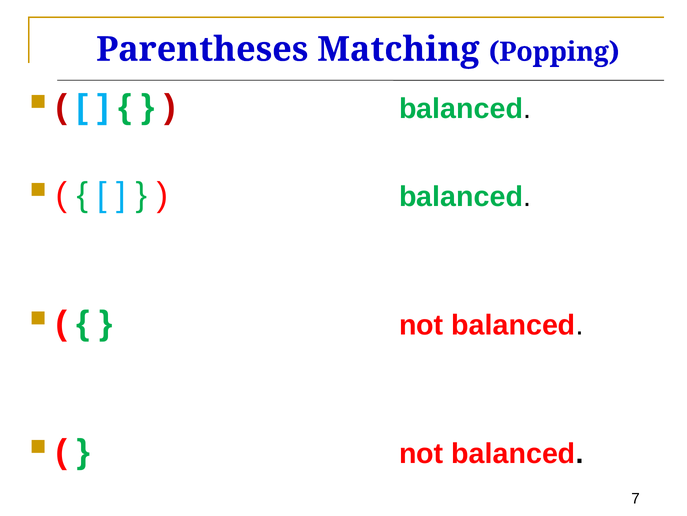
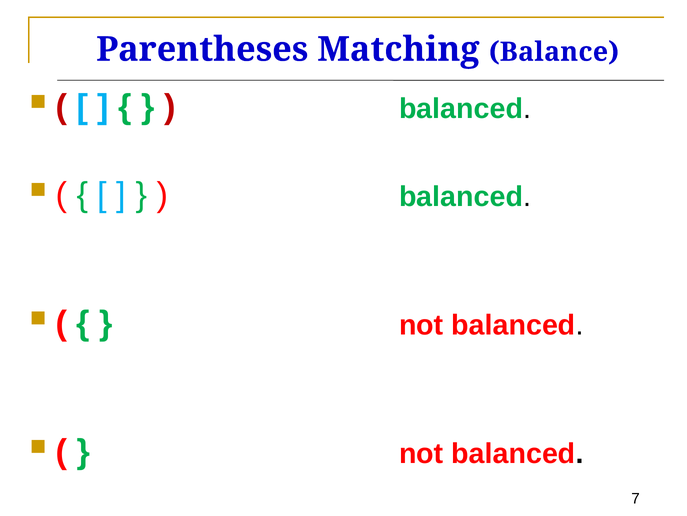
Popping: Popping -> Balance
